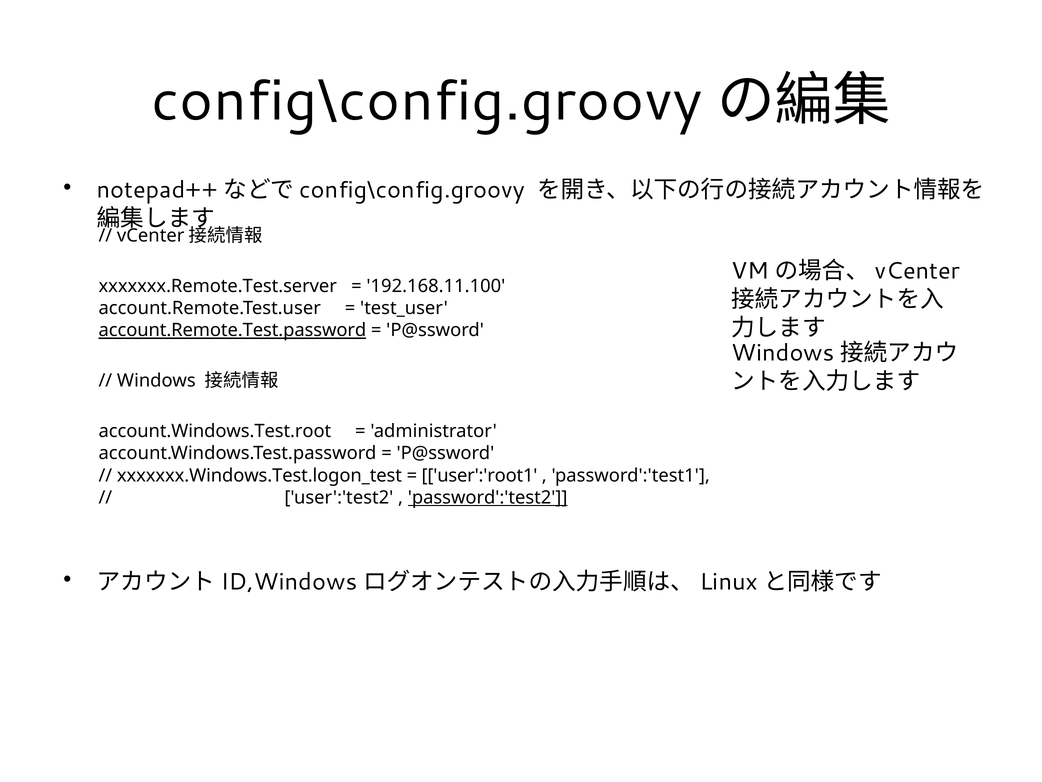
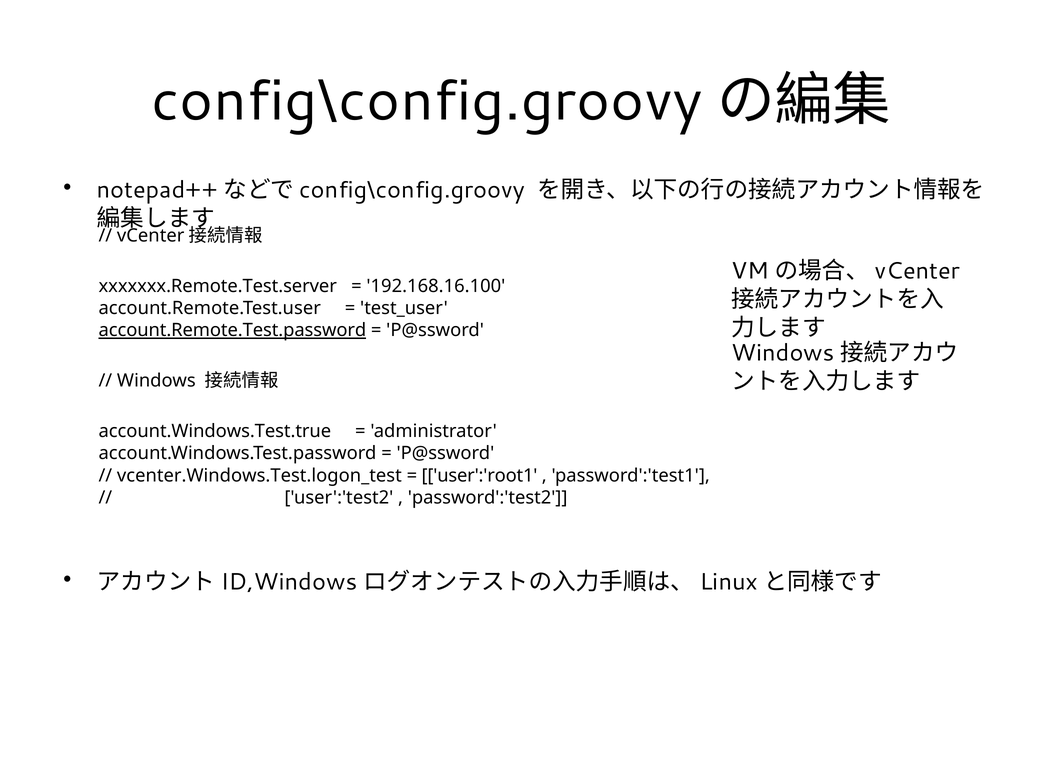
192.168.11.100: 192.168.11.100 -> 192.168.16.100
account.Windows.Test.root: account.Windows.Test.root -> account.Windows.Test.true
xxxxxxx.Windows.Test.logon_test: xxxxxxx.Windows.Test.logon_test -> vcenter.Windows.Test.logon_test
password':'test2 underline: present -> none
